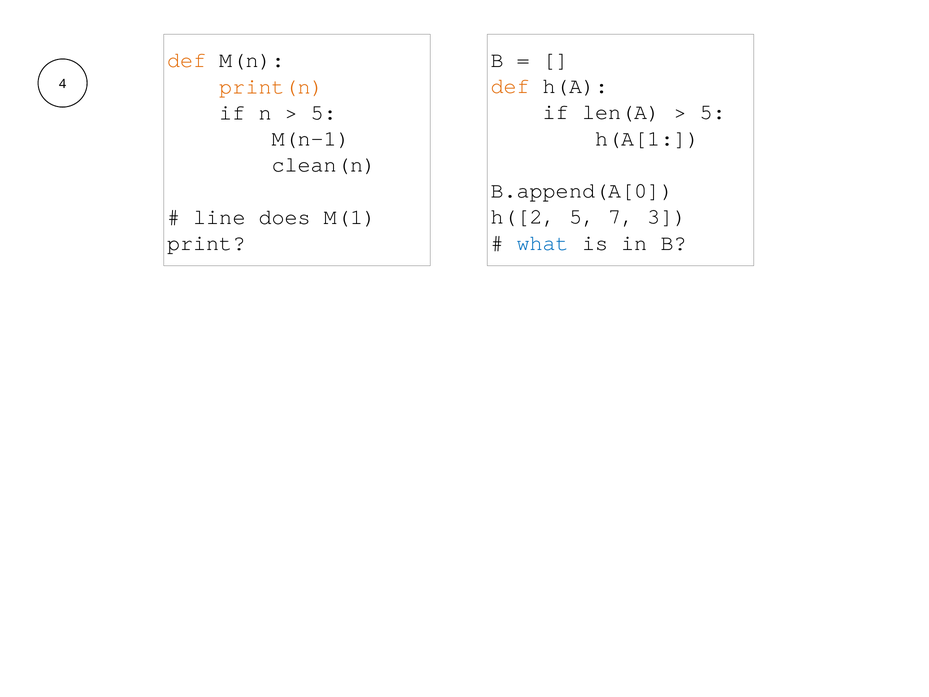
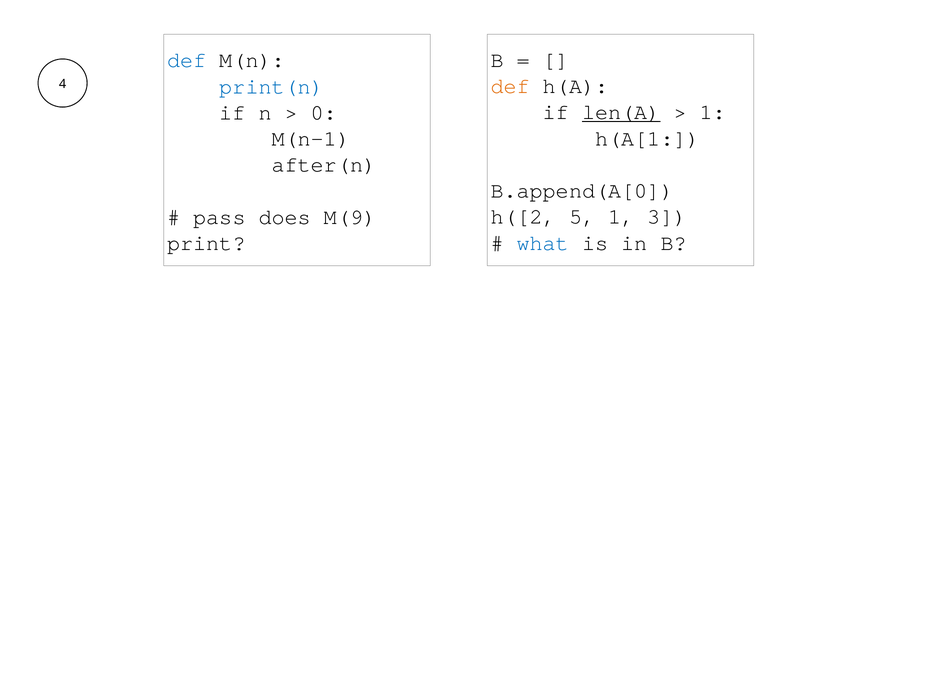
def at (187, 60) colour: orange -> blue
print(n colour: orange -> blue
len(A underline: none -> present
5 at (713, 112): 5 -> 1
5 at (324, 112): 5 -> 0
clean(n: clean(n -> after(n
5 7: 7 -> 1
line: line -> pass
M(1: M(1 -> M(9
